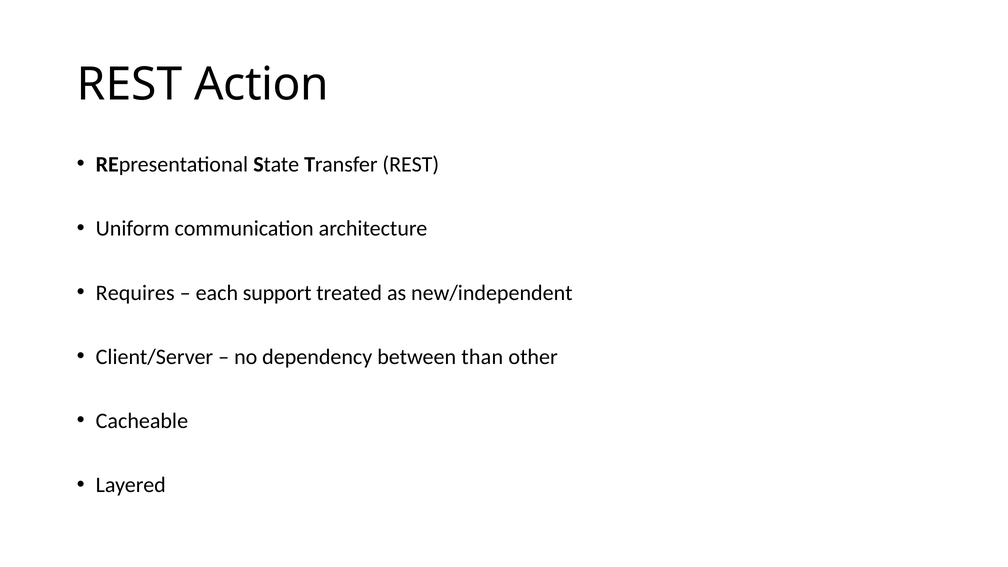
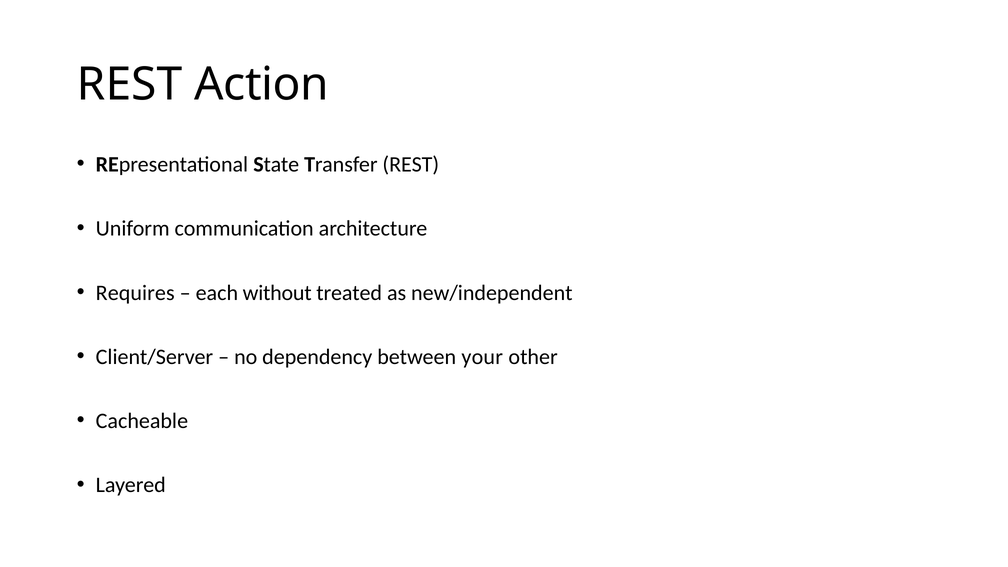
support: support -> without
than: than -> your
